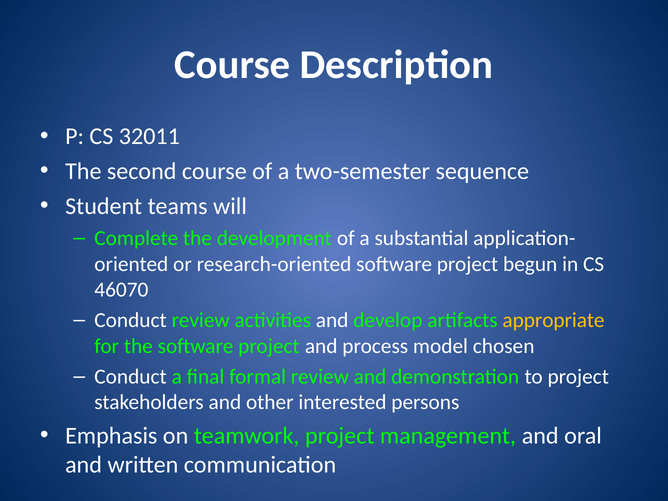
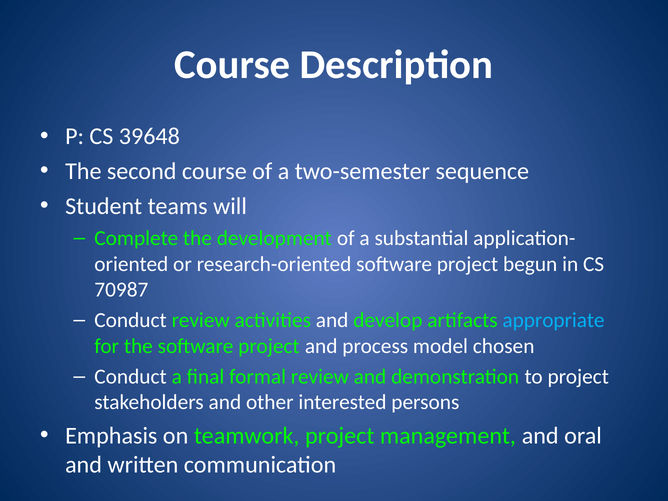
32011: 32011 -> 39648
46070: 46070 -> 70987
appropriate colour: yellow -> light blue
